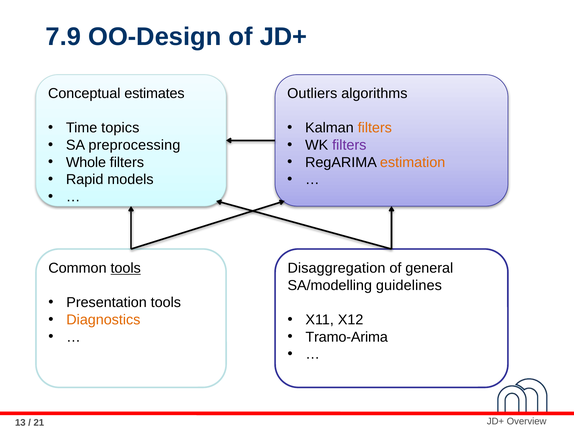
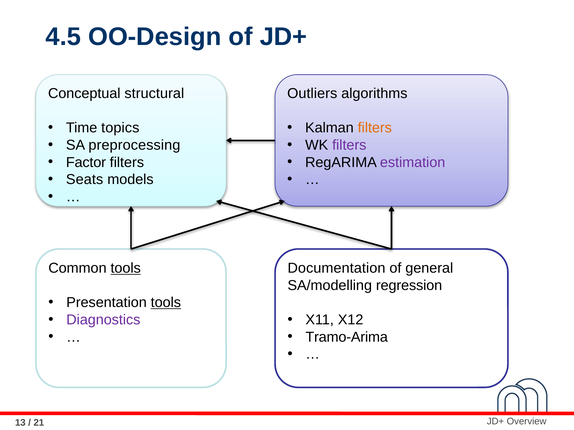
7.9: 7.9 -> 4.5
estimates: estimates -> structural
Whole: Whole -> Factor
estimation colour: orange -> purple
Rapid: Rapid -> Seats
Disaggregation: Disaggregation -> Documentation
guidelines: guidelines -> regression
tools at (166, 303) underline: none -> present
Diagnostics colour: orange -> purple
